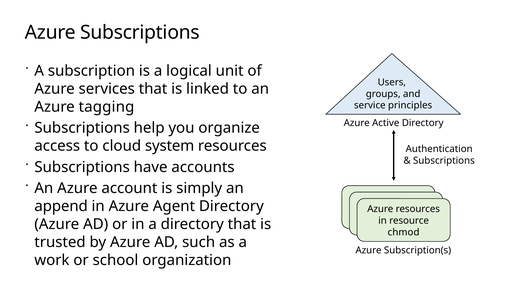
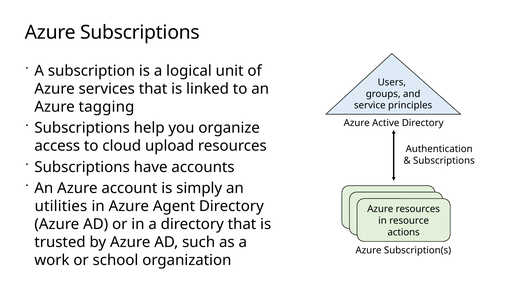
system: system -> upload
append: append -> utilities
chmod: chmod -> actions
